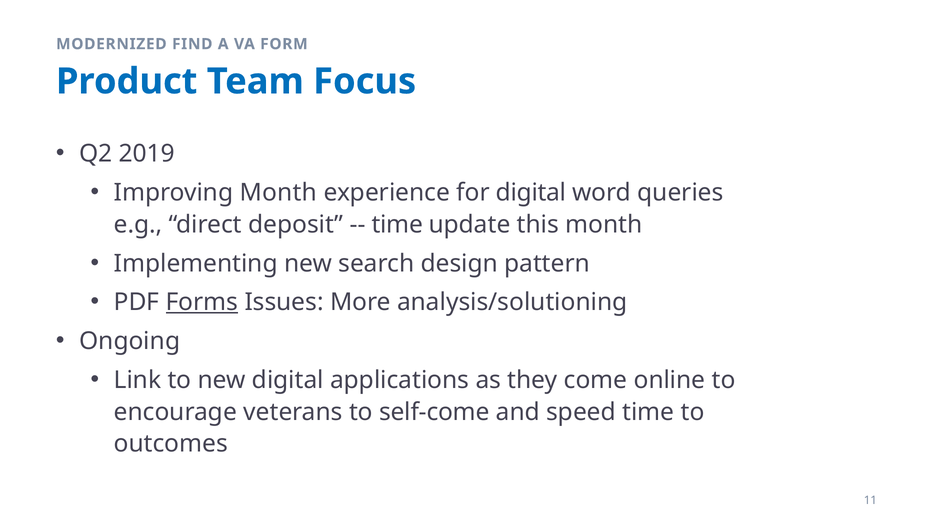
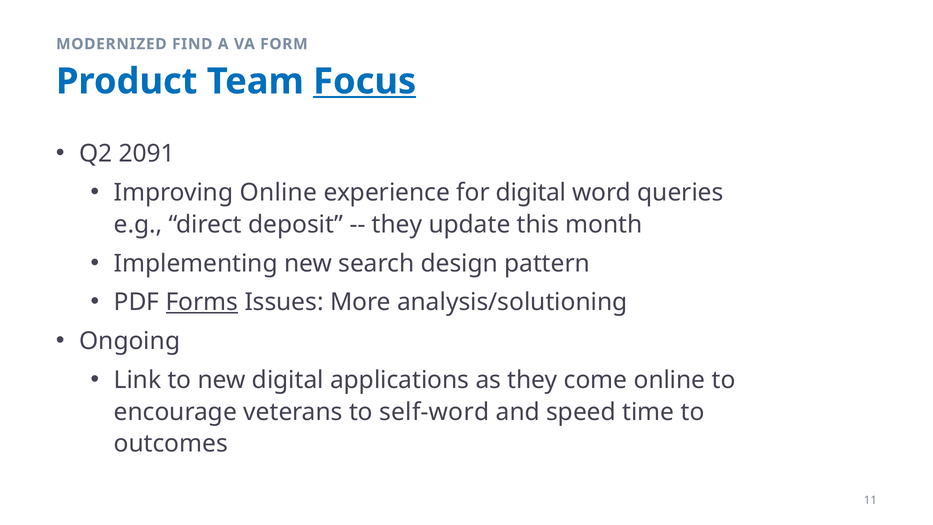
Focus underline: none -> present
2019: 2019 -> 2091
Improving Month: Month -> Online
time at (397, 224): time -> they
self-come: self-come -> self-word
